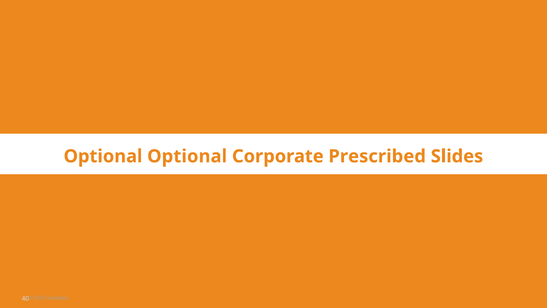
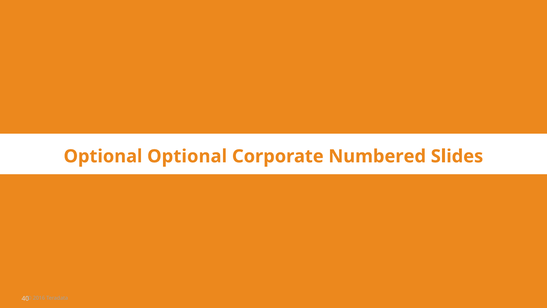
Prescribed: Prescribed -> Numbered
